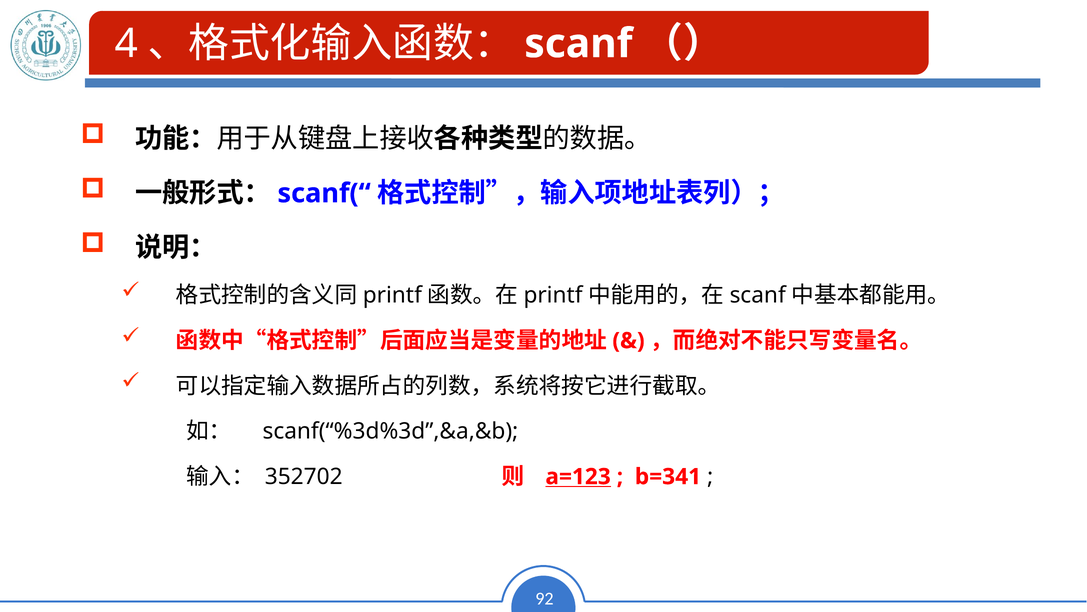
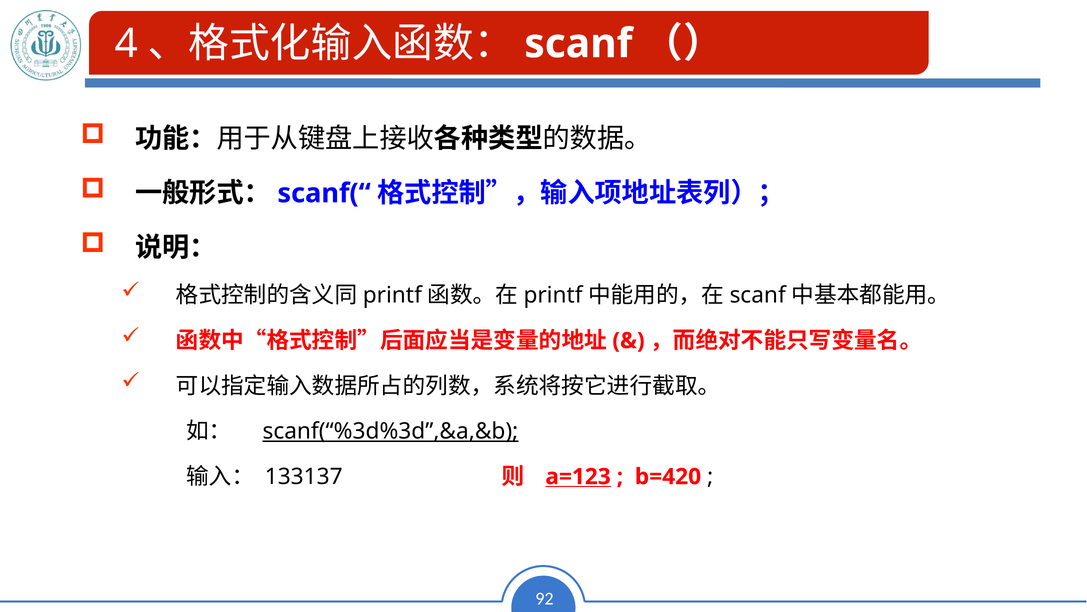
scanf(“%3d%3d”,&a,&b underline: none -> present
352702: 352702 -> 133137
b=341: b=341 -> b=420
